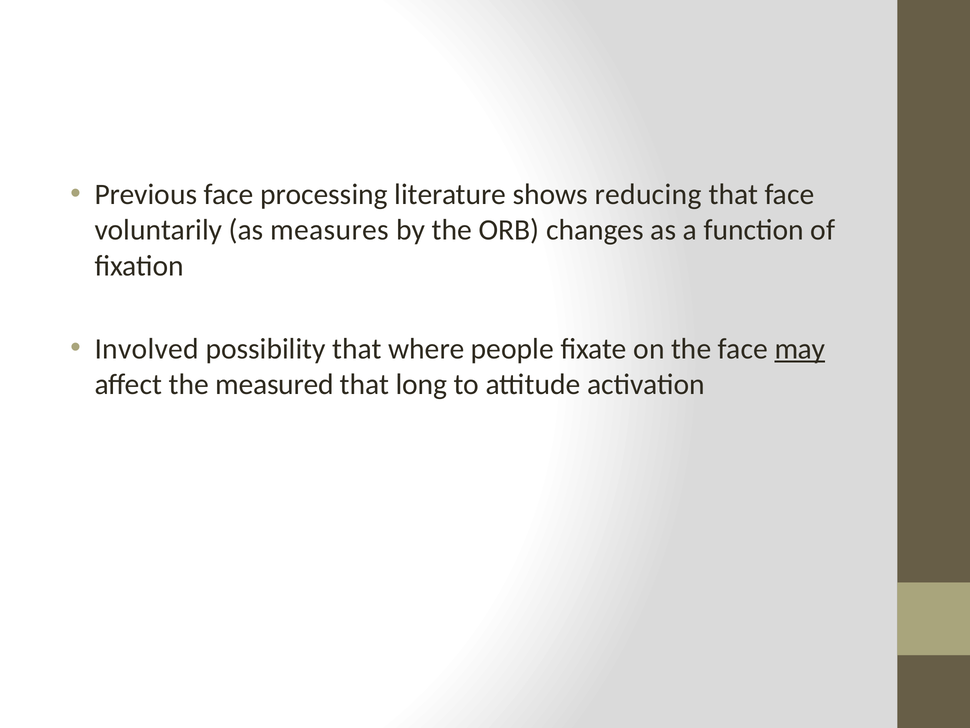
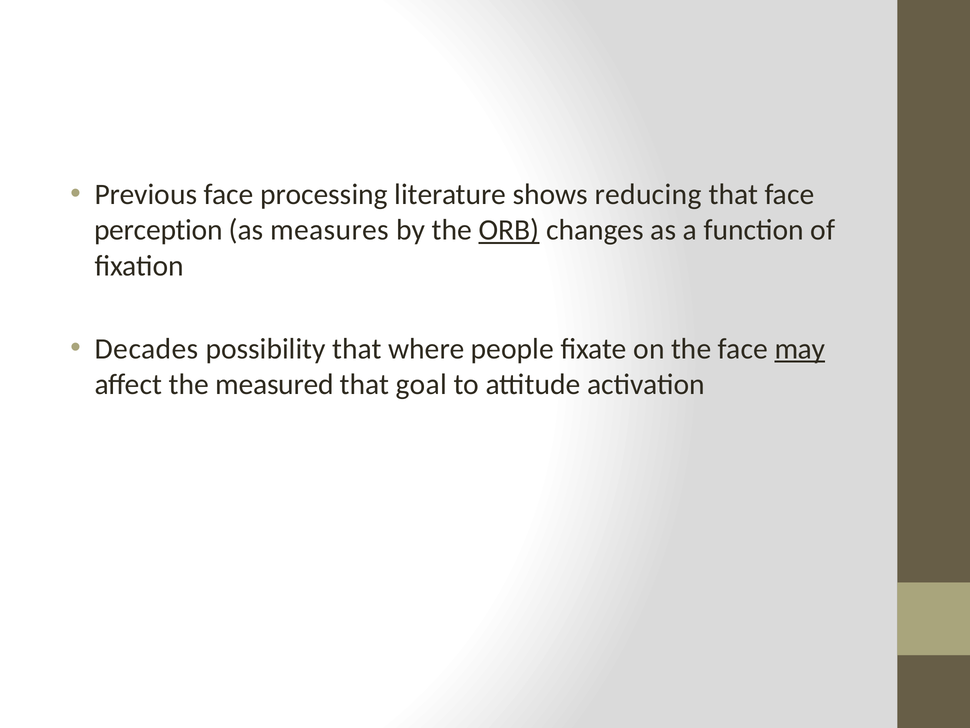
voluntarily: voluntarily -> perception
ORB underline: none -> present
Involved: Involved -> Decades
long: long -> goal
